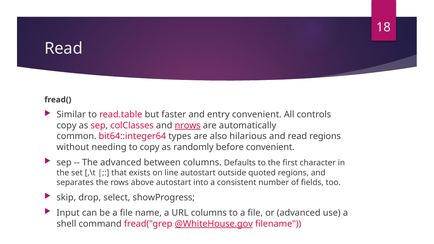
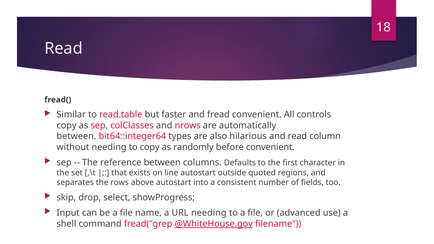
entry: entry -> fread
nrows underline: present -> none
common at (76, 136): common -> between
read regions: regions -> column
The advanced: advanced -> reference
URL columns: columns -> needing
